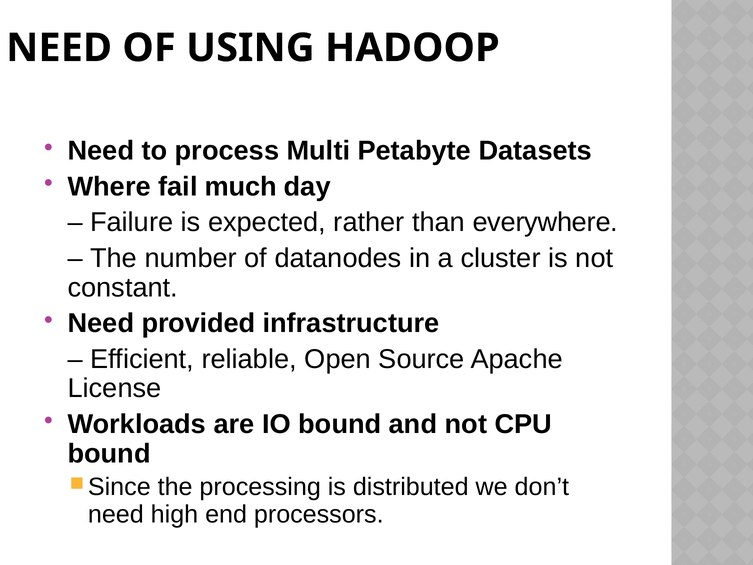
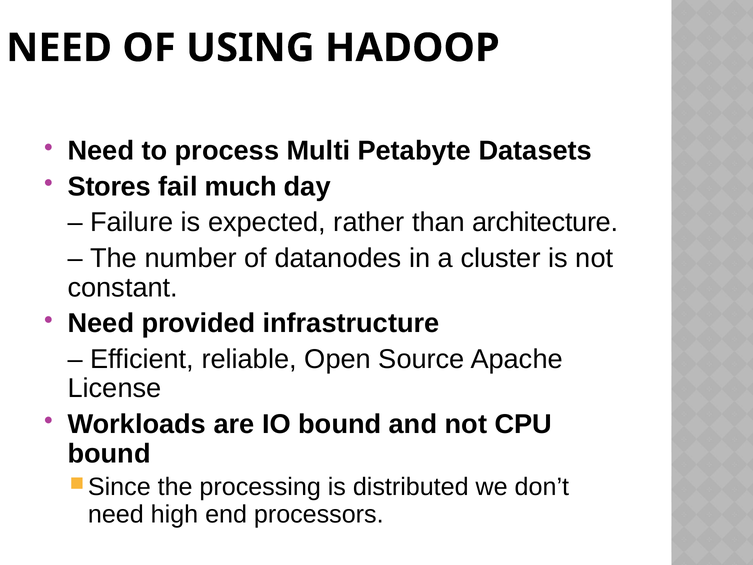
Where: Where -> Stores
everywhere: everywhere -> architecture
